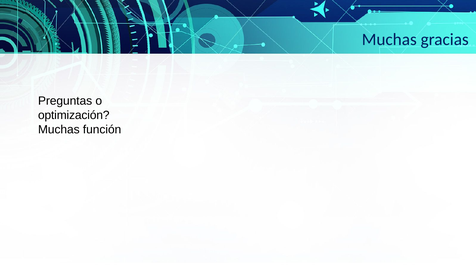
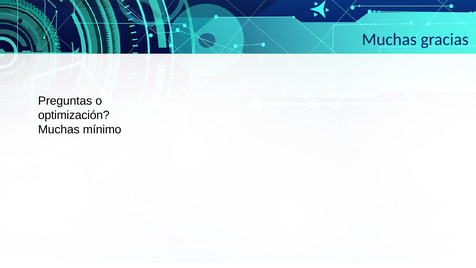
función: función -> mínimo
